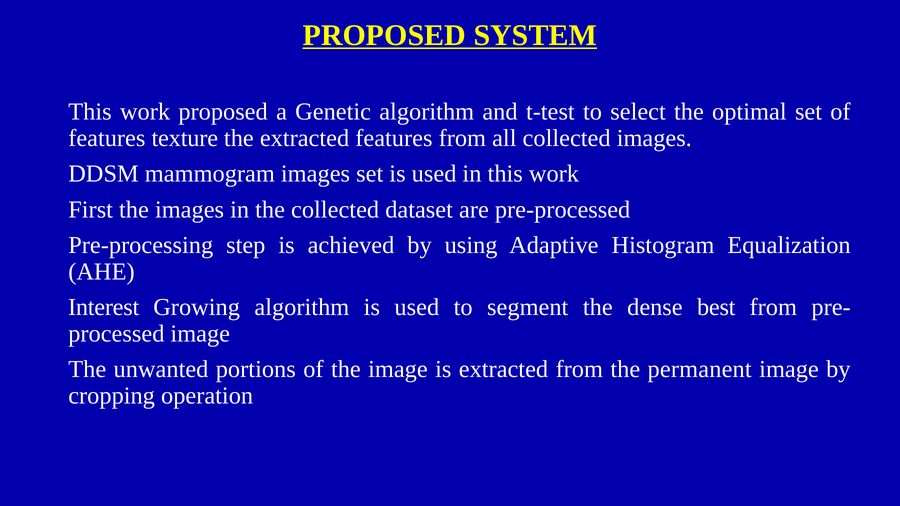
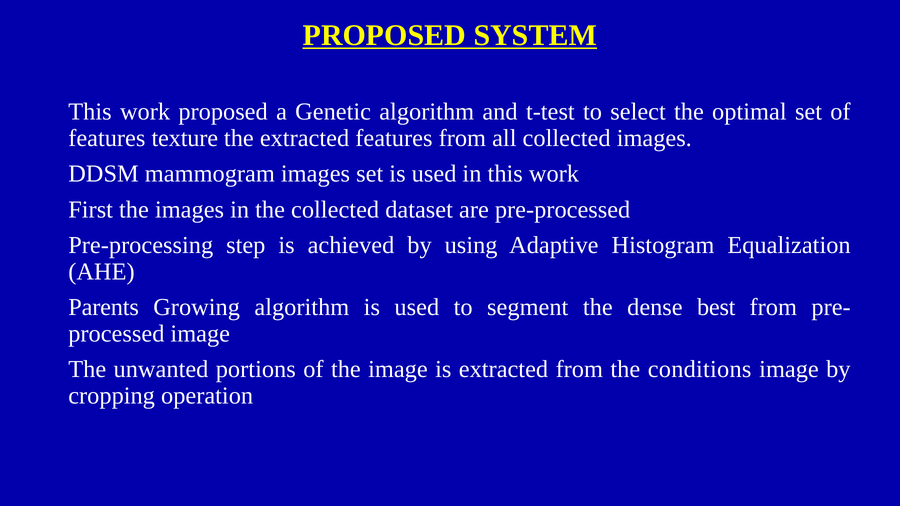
Interest: Interest -> Parents
permanent: permanent -> conditions
